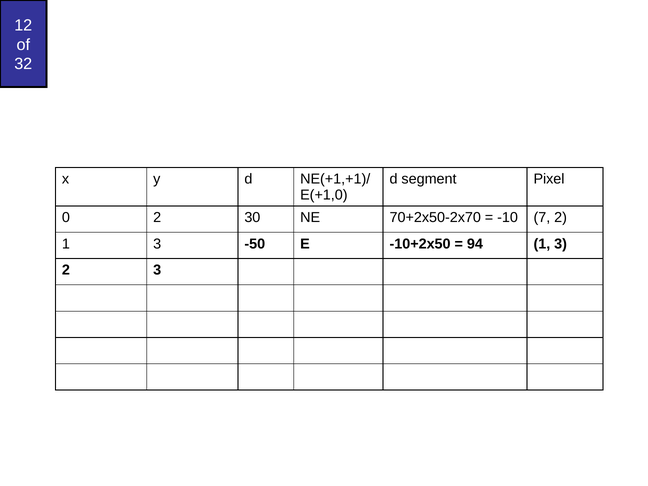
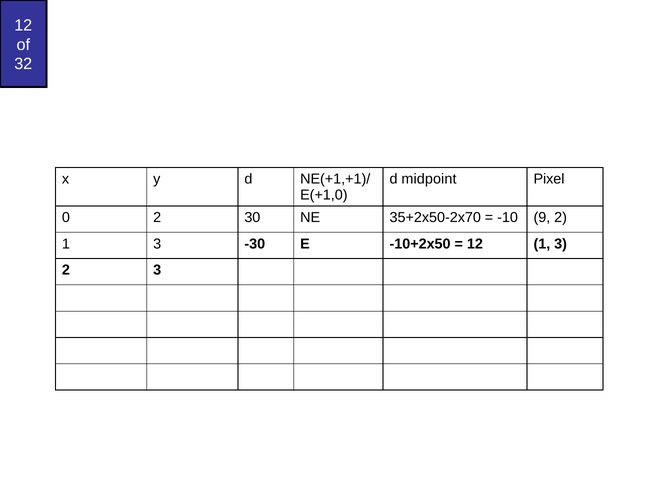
segment: segment -> midpoint
70+2x50-2x70: 70+2x50-2x70 -> 35+2x50-2x70
7: 7 -> 9
-50: -50 -> -30
94 at (475, 244): 94 -> 12
